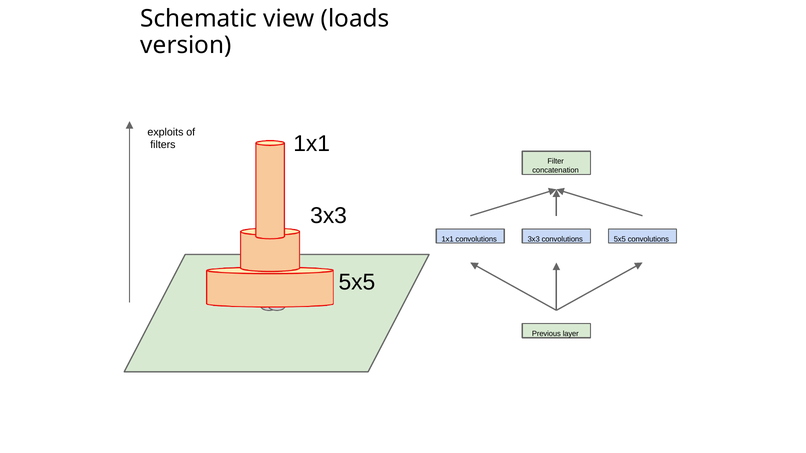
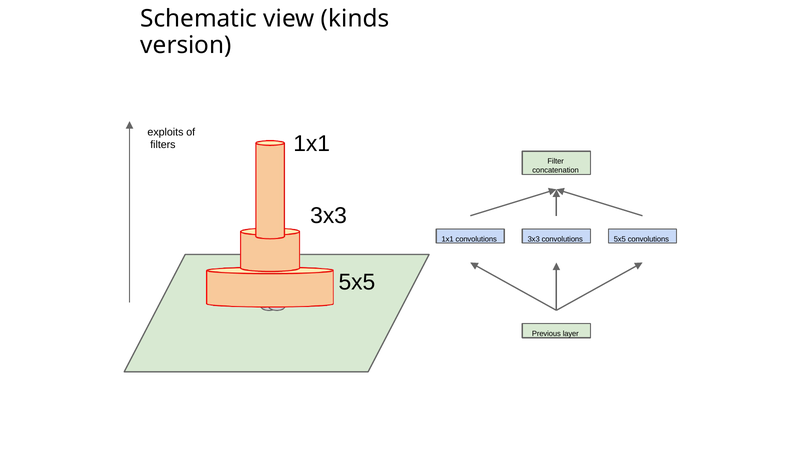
loads: loads -> kinds
